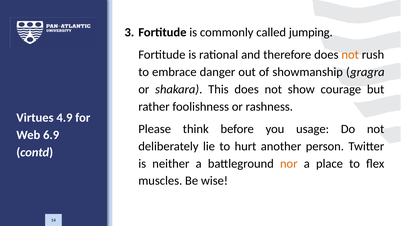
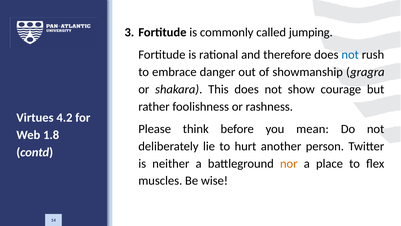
not at (350, 55) colour: orange -> blue
4.9: 4.9 -> 4.2
usage: usage -> mean
6.9: 6.9 -> 1.8
